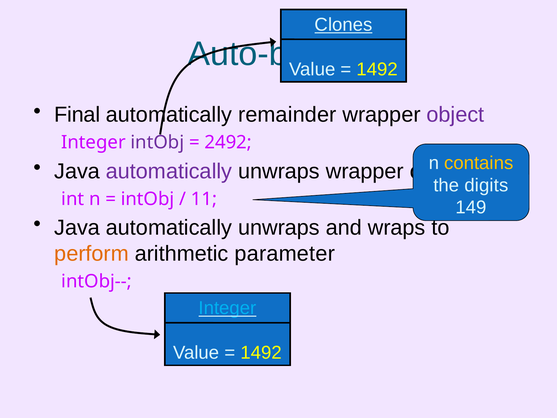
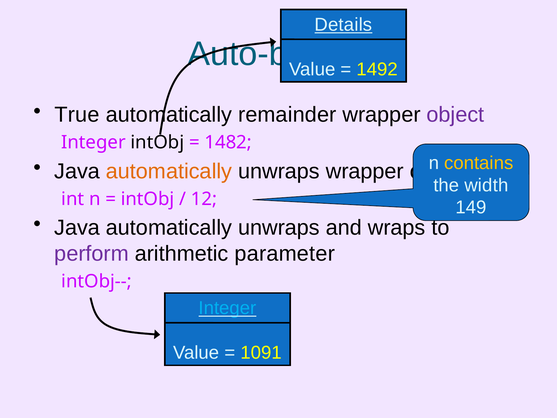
Clones: Clones -> Details
Final: Final -> True
intObj at (157, 142) colour: purple -> black
2492: 2492 -> 1482
automatically at (169, 171) colour: purple -> orange
digits: digits -> width
11: 11 -> 12
perform colour: orange -> purple
1492 at (261, 353): 1492 -> 1091
